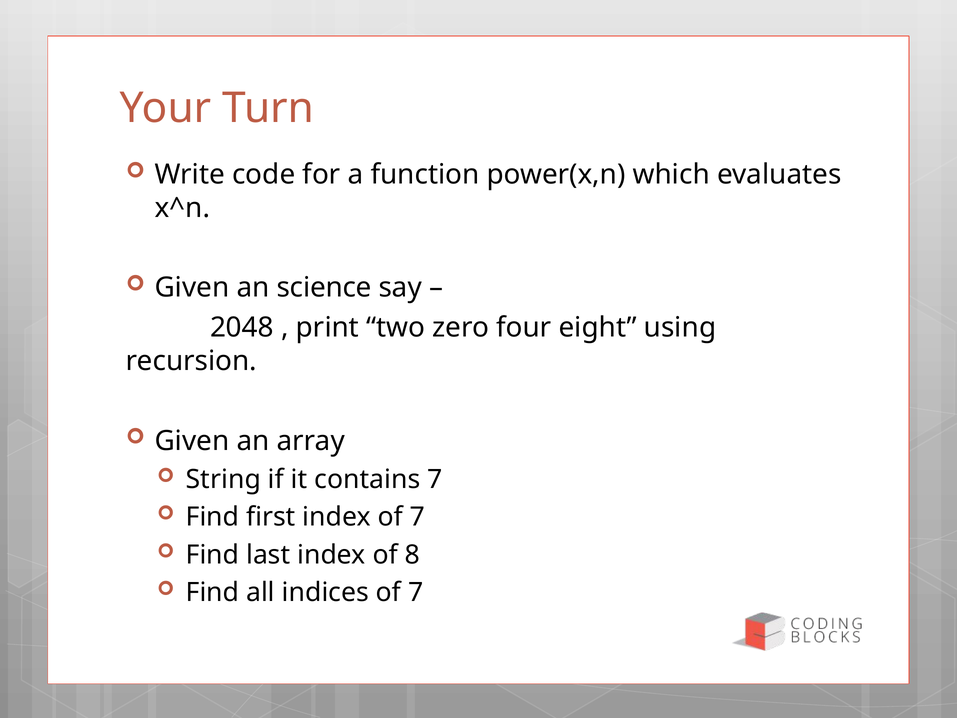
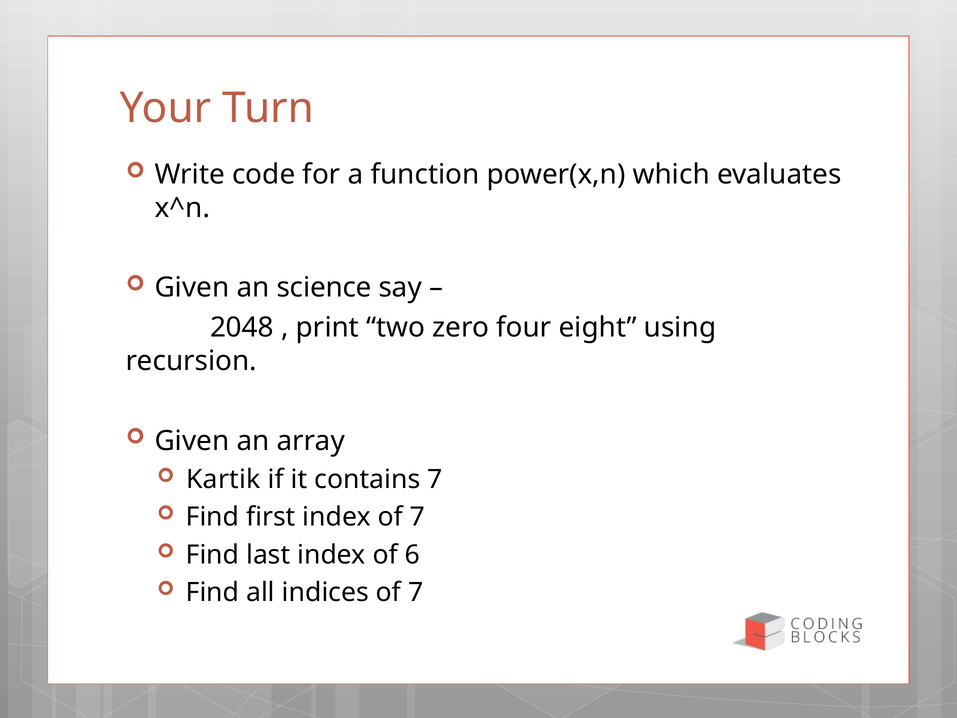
String: String -> Kartik
8: 8 -> 6
